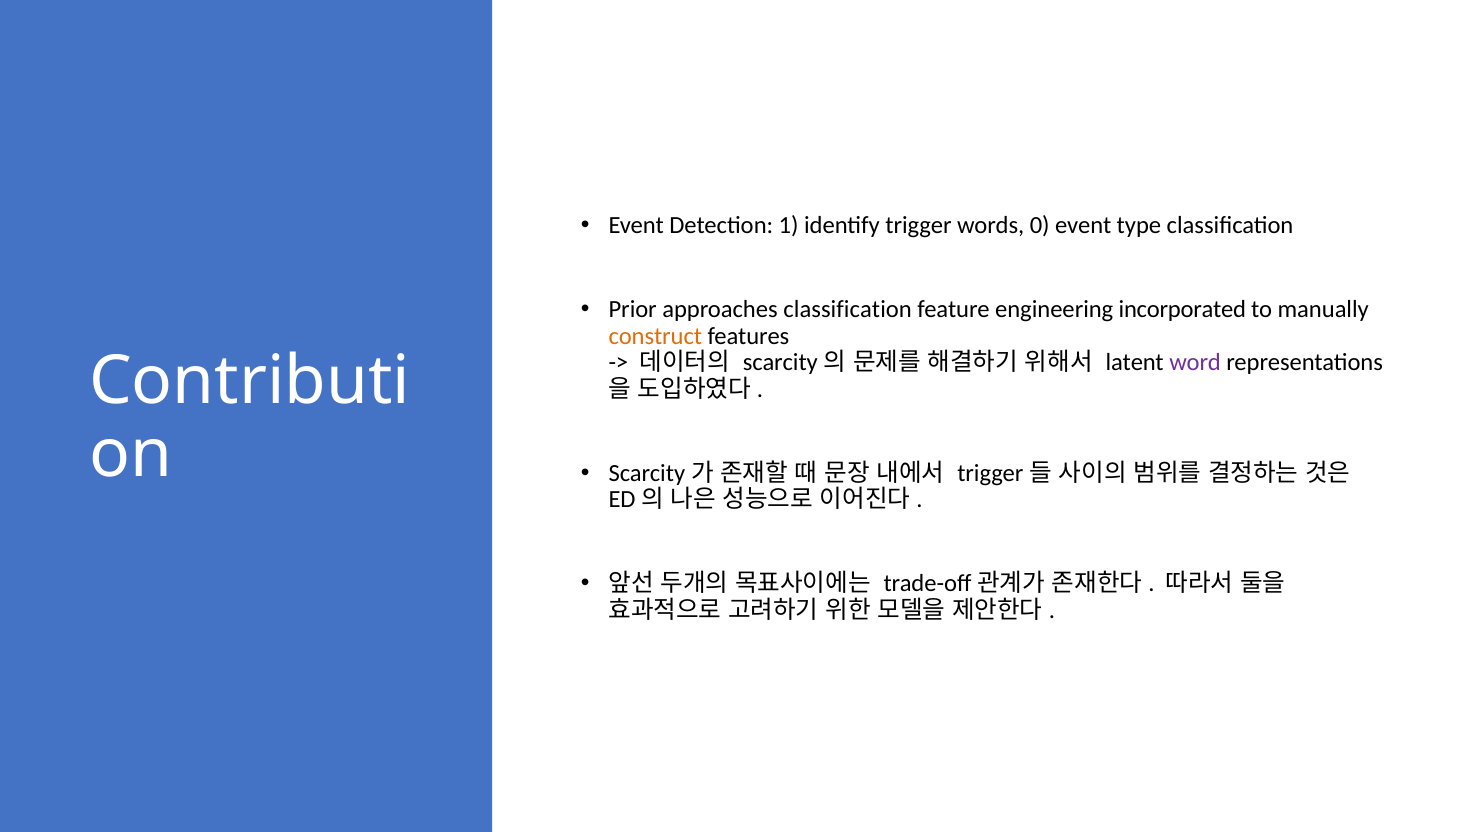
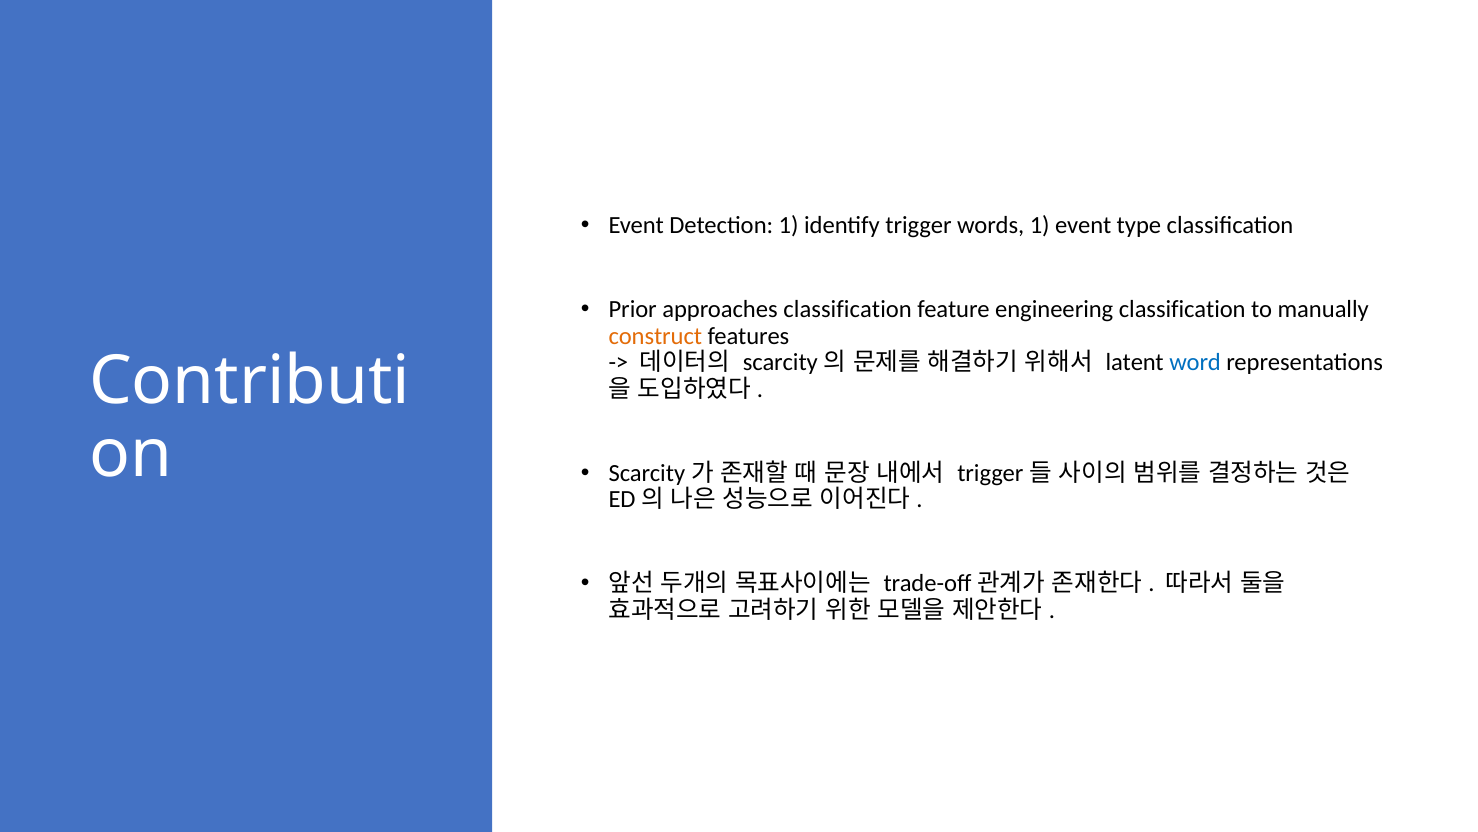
words 0: 0 -> 1
engineering incorporated: incorporated -> classification
word colour: purple -> blue
